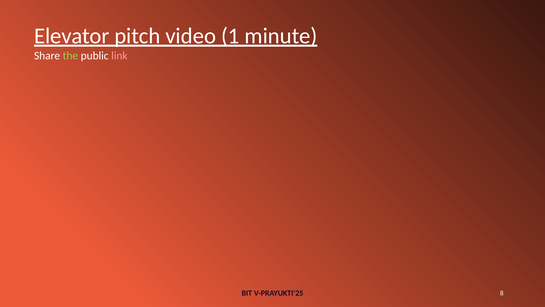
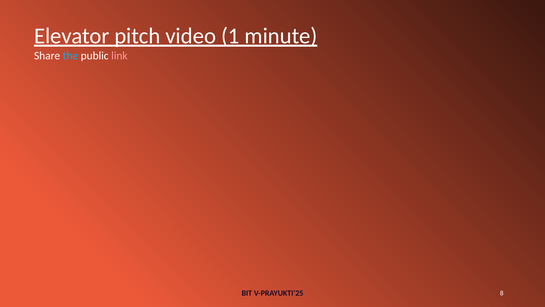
the colour: light green -> light blue
